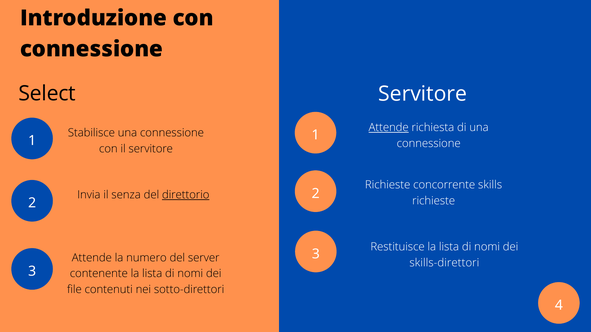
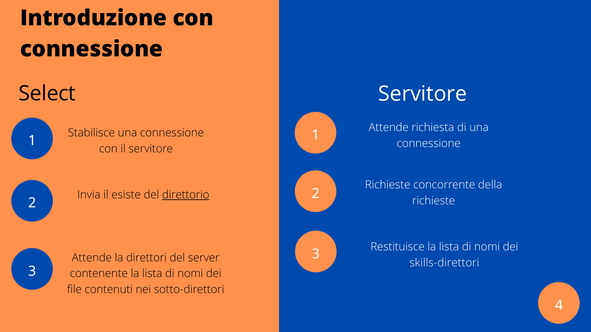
Attende at (389, 128) underline: present -> none
skills: skills -> della
senza: senza -> esiste
numero: numero -> direttori
